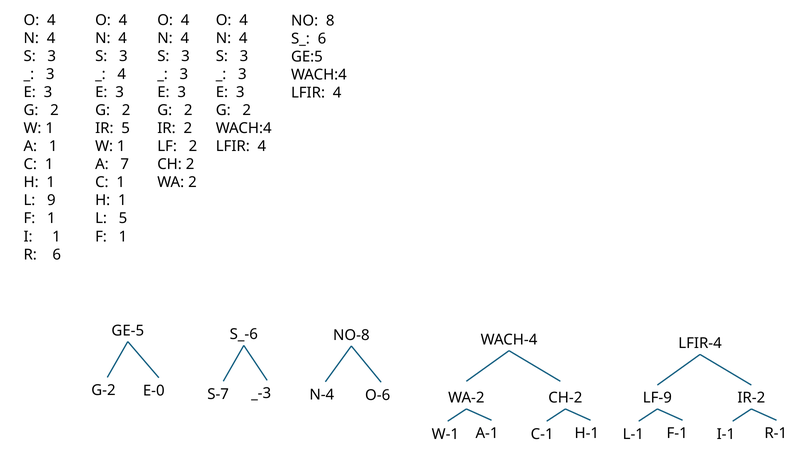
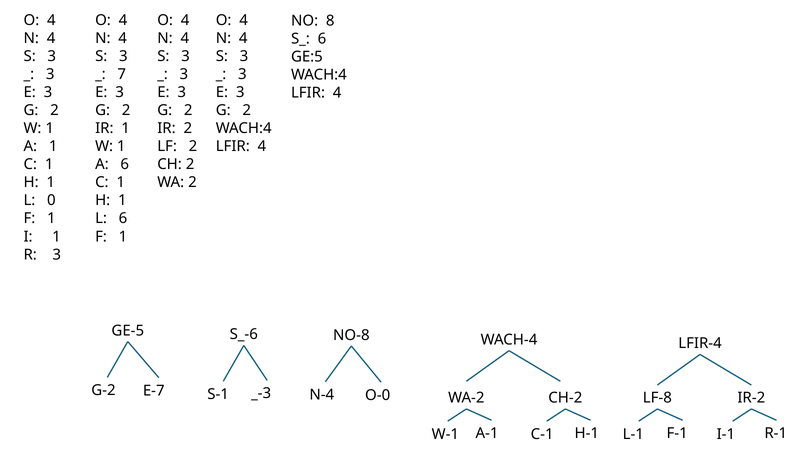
4 at (122, 74): 4 -> 7
IR 5: 5 -> 1
A 7: 7 -> 6
9: 9 -> 0
L 5: 5 -> 6
R 6: 6 -> 3
E-0: E-0 -> E-7
S-7: S-7 -> S-1
O-6: O-6 -> O-0
LF-9: LF-9 -> LF-8
